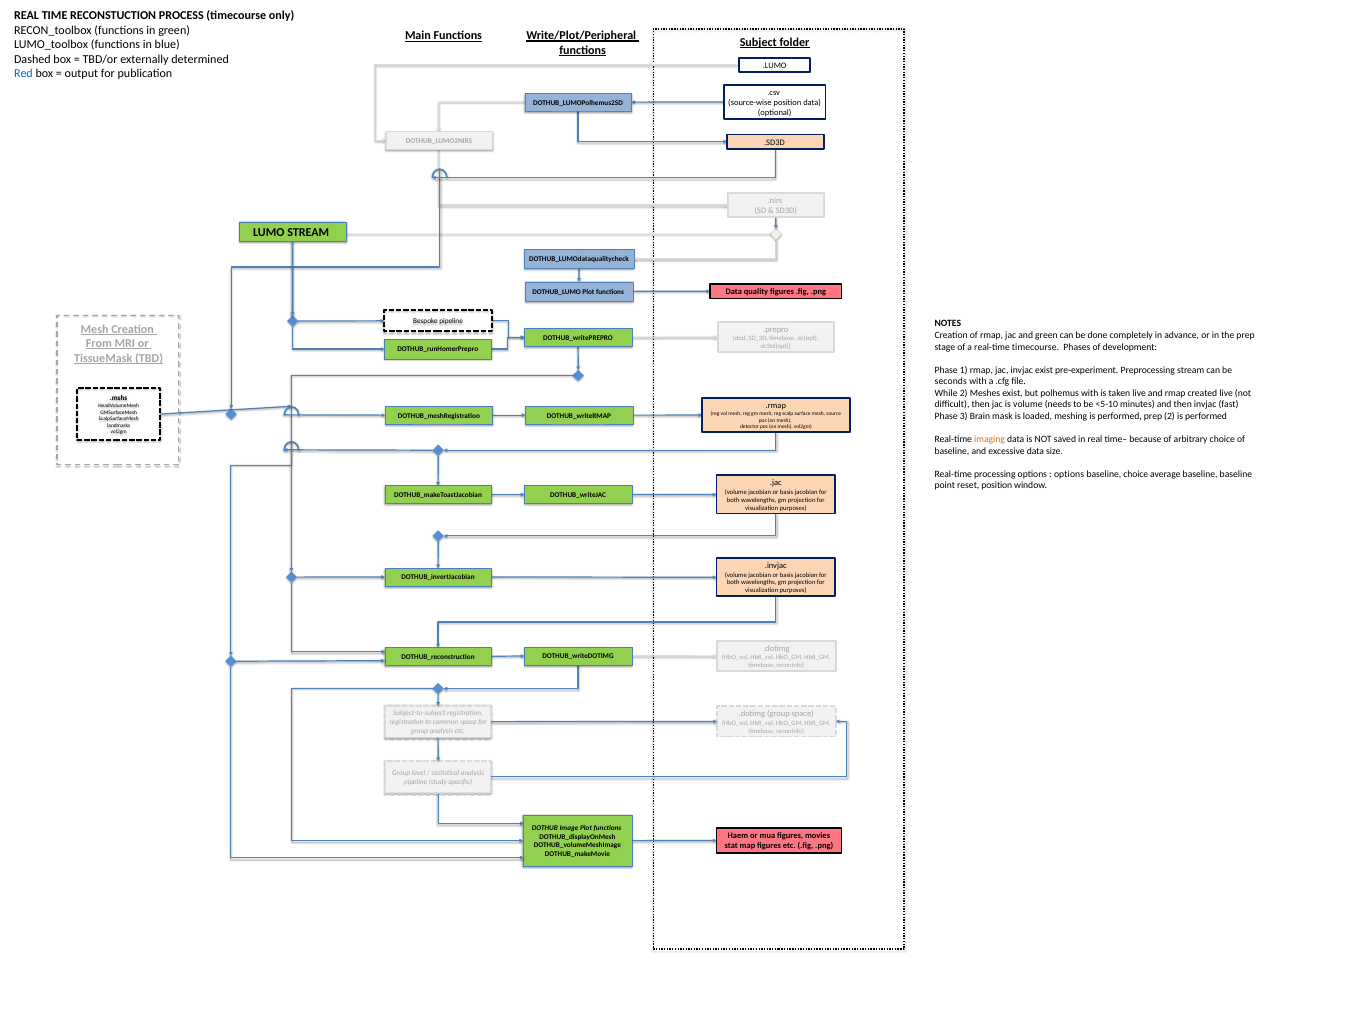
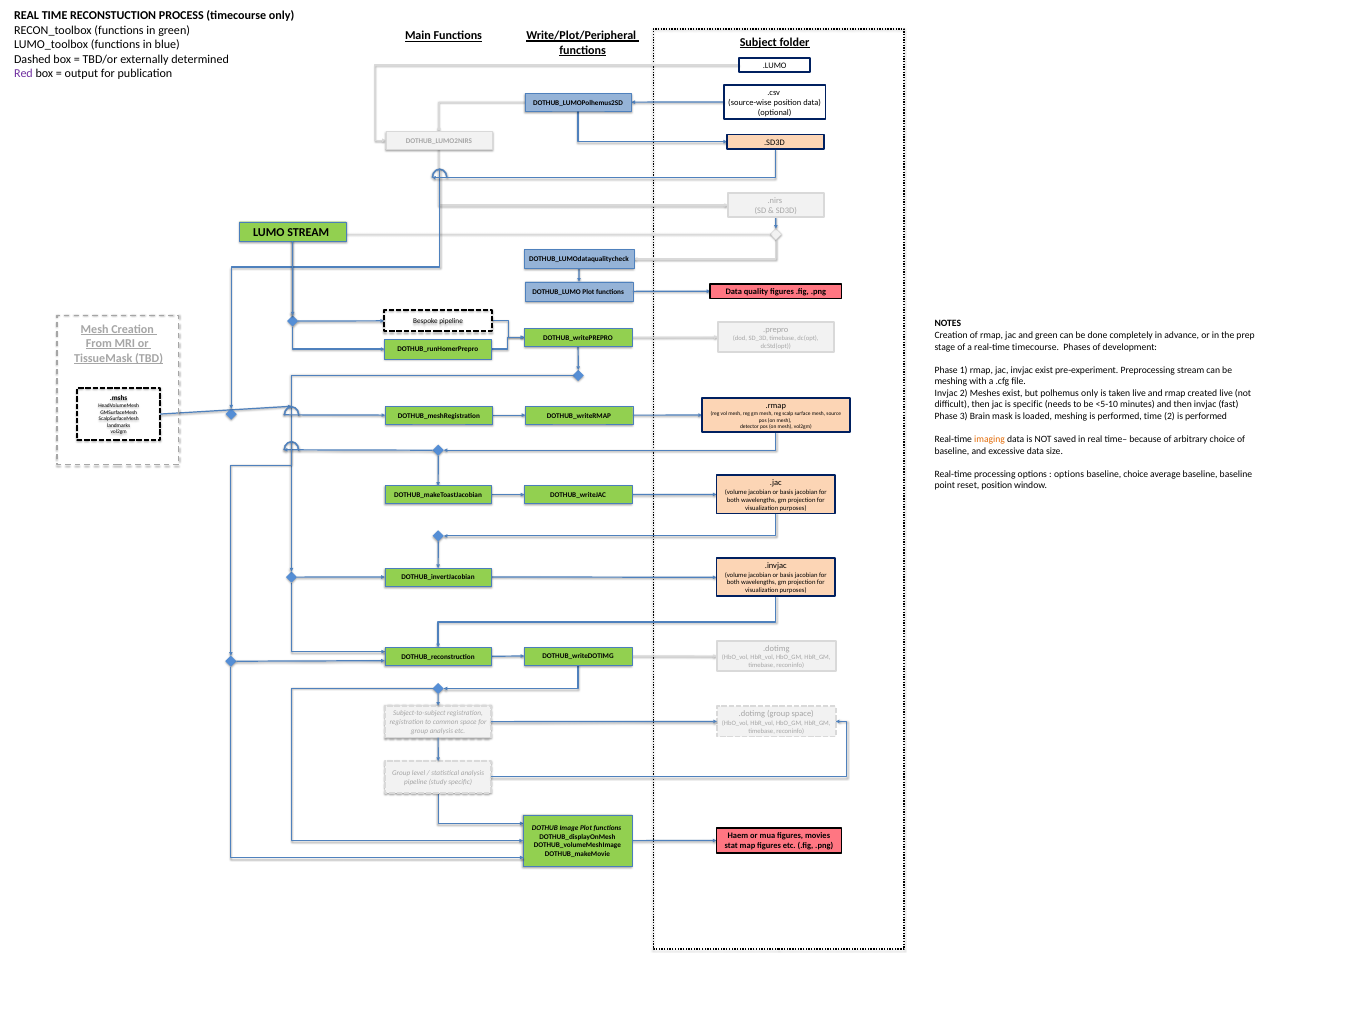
Red colour: blue -> purple
seconds at (951, 382): seconds -> meshing
While at (946, 393): While -> Invjac
polhemus with: with -> only
is volume: volume -> specific
performed prep: prep -> time
